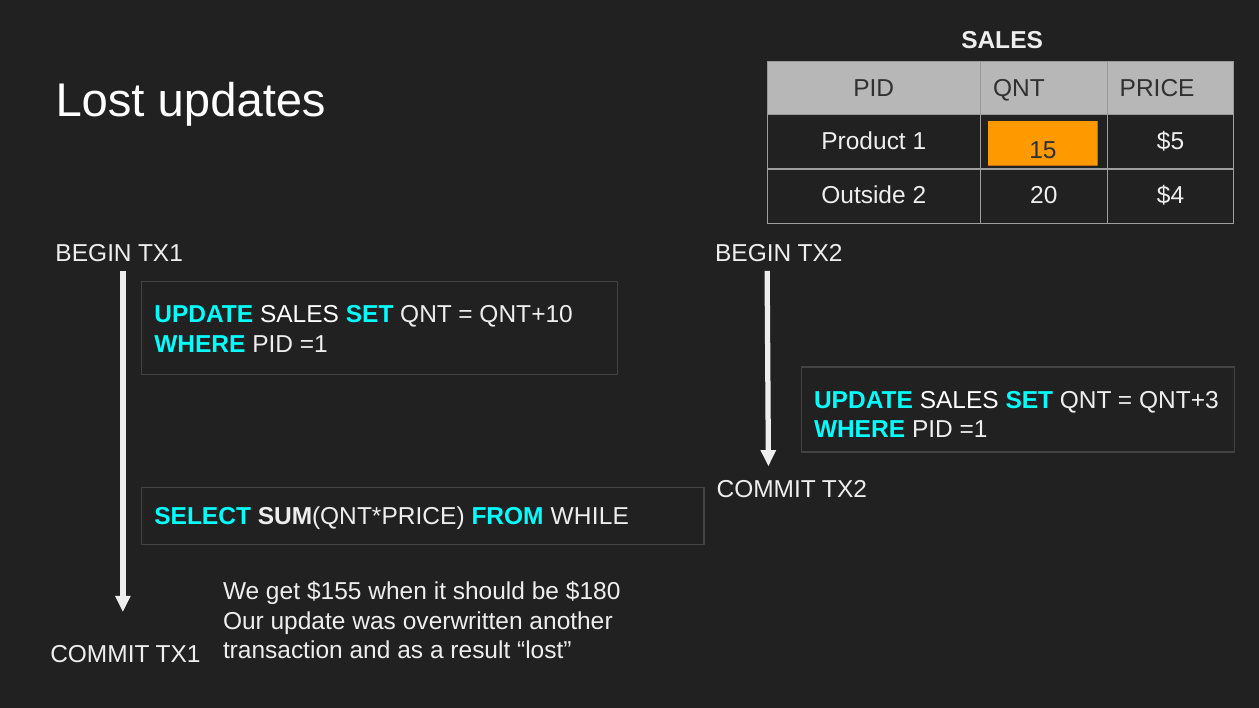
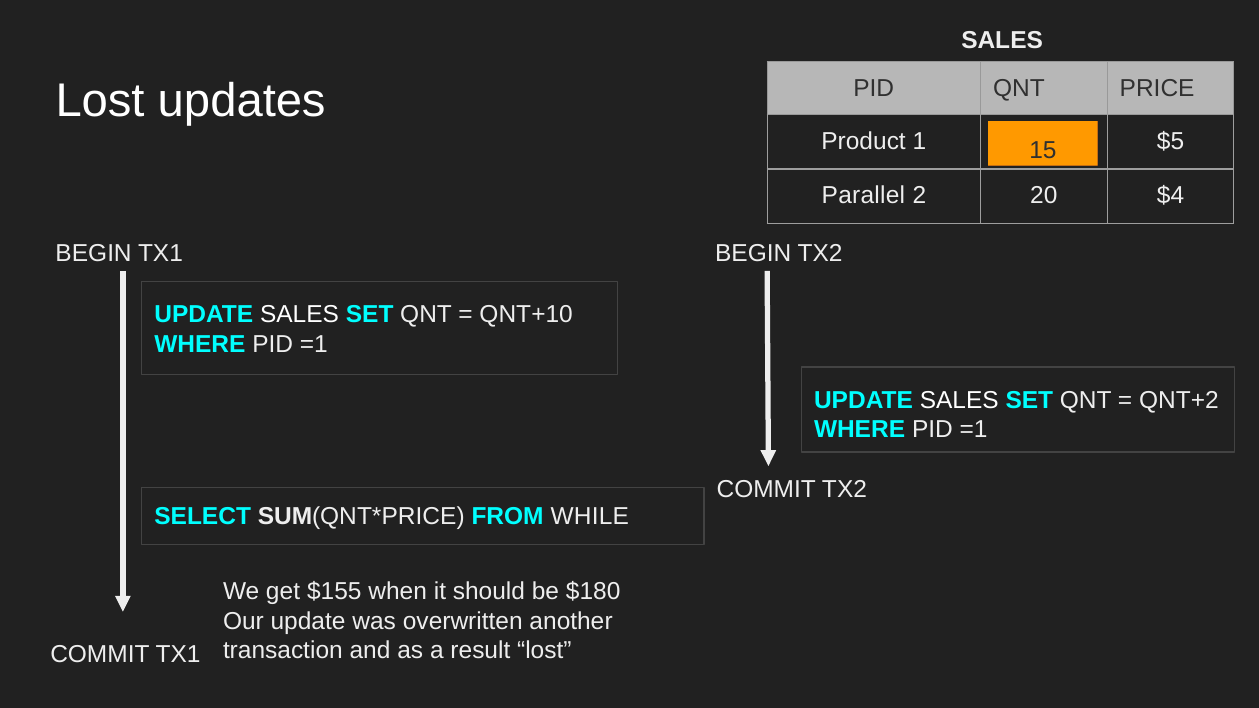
Outside: Outside -> Parallel
QNT+3: QNT+3 -> QNT+2
